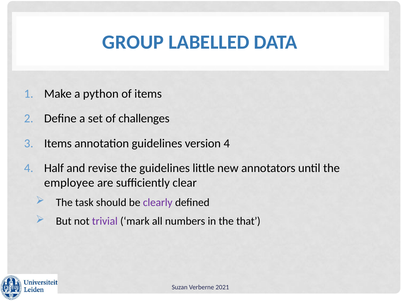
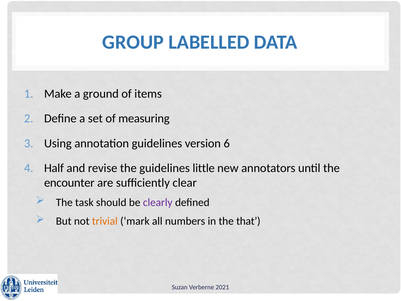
python: python -> ground
challenges: challenges -> measuring
Items at (58, 143): Items -> Using
version 4: 4 -> 6
employee: employee -> encounter
trivial colour: purple -> orange
